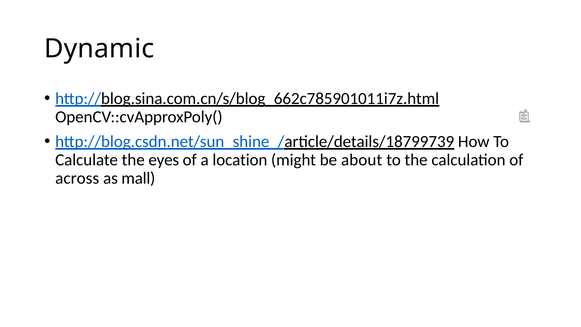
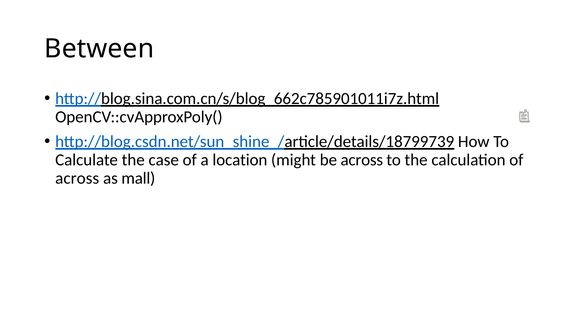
Dynamic: Dynamic -> Between
eyes: eyes -> case
be about: about -> across
